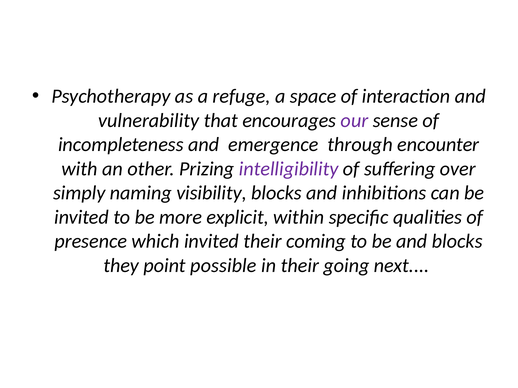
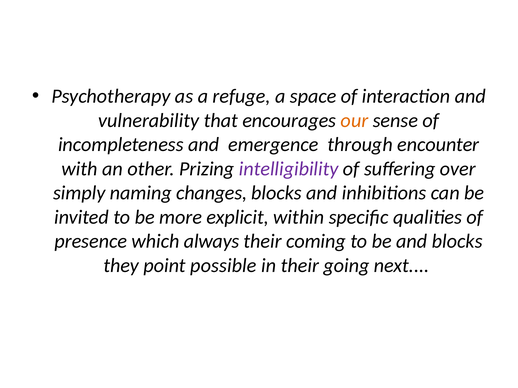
our colour: purple -> orange
visibility: visibility -> changes
which invited: invited -> always
